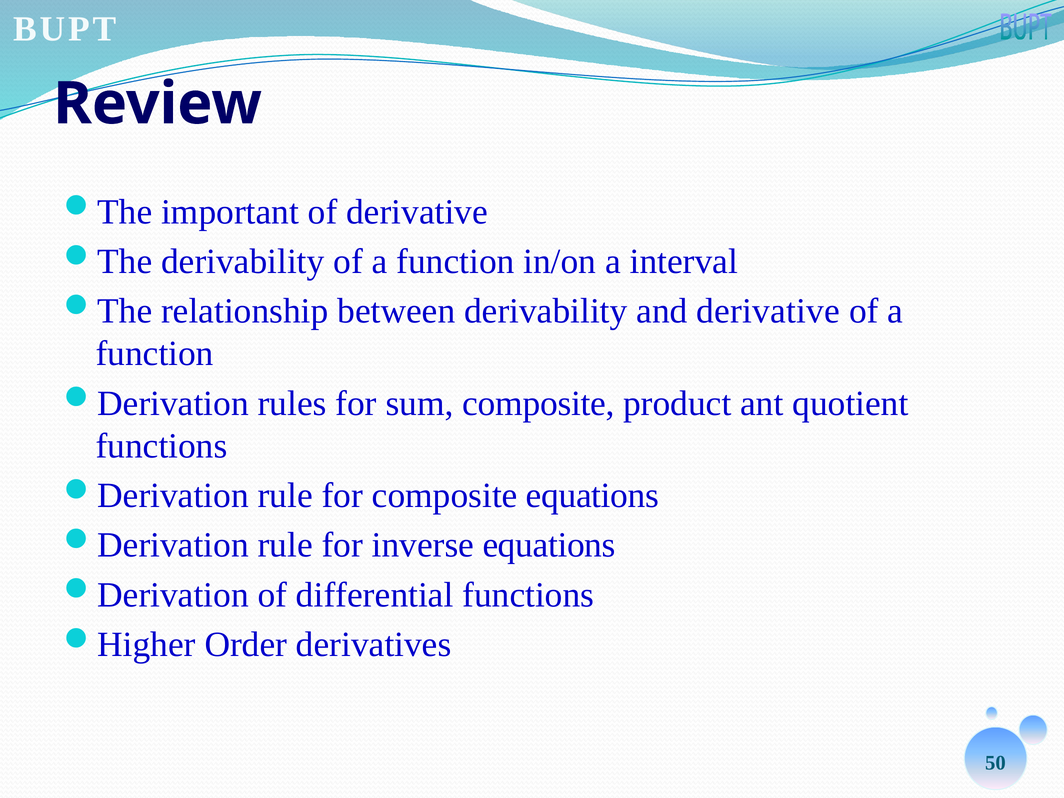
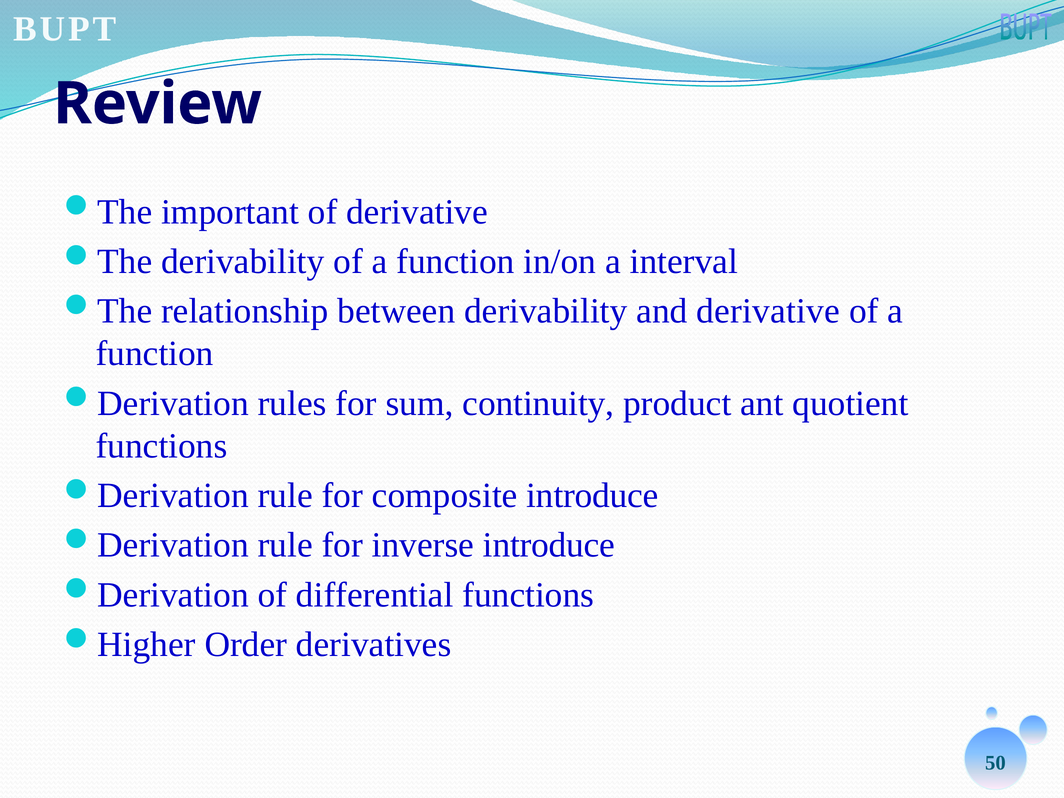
sum composite: composite -> continuity
composite equations: equations -> introduce
inverse equations: equations -> introduce
